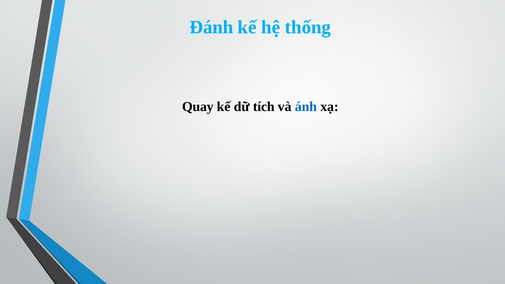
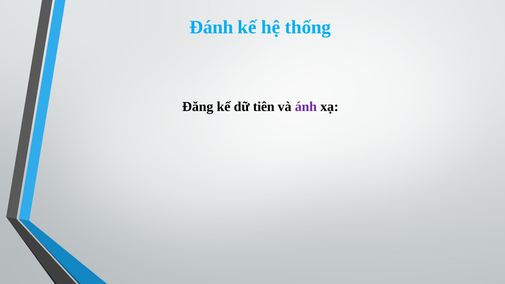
Quay: Quay -> Đăng
tích: tích -> tiên
ánh colour: blue -> purple
